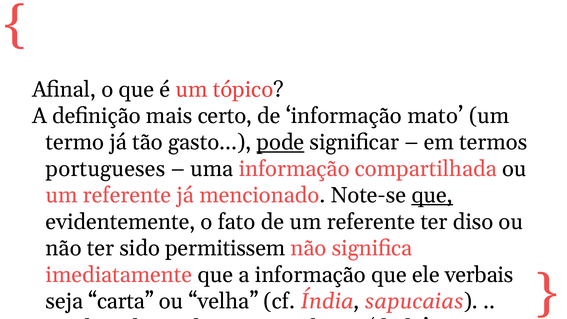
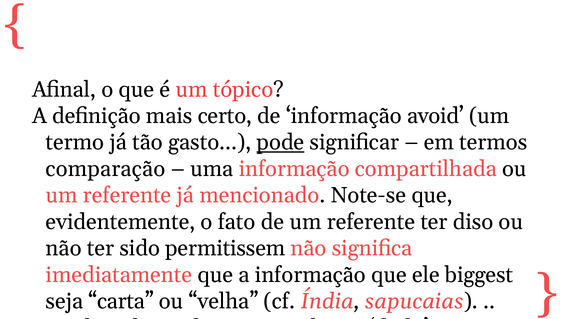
mato: mato -> avoid
portugueses: portugueses -> comparação
que at (432, 195) underline: present -> none
verbais: verbais -> biggest
